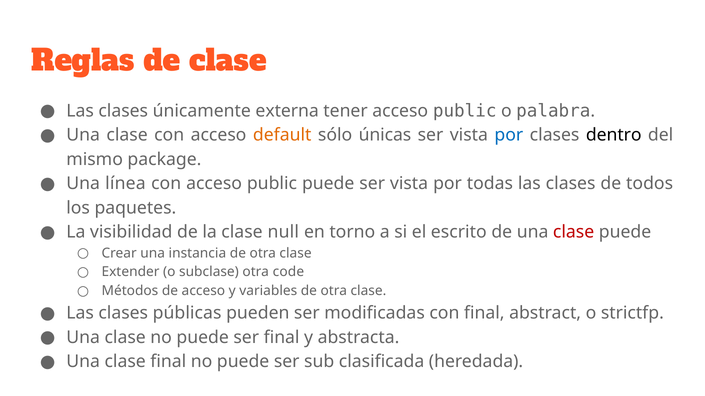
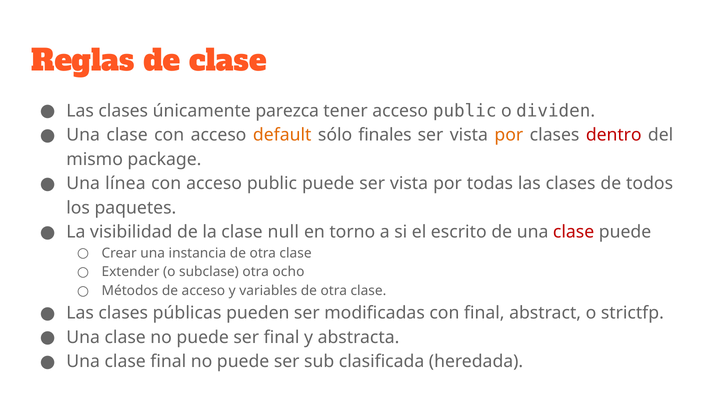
externa: externa -> parezca
palabra: palabra -> dividen
únicas: únicas -> finales
por at (509, 135) colour: blue -> orange
dentro colour: black -> red
code: code -> ocho
